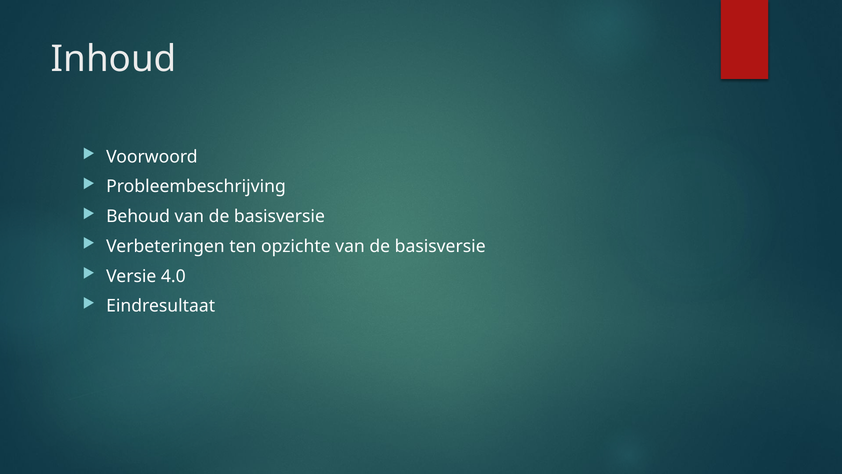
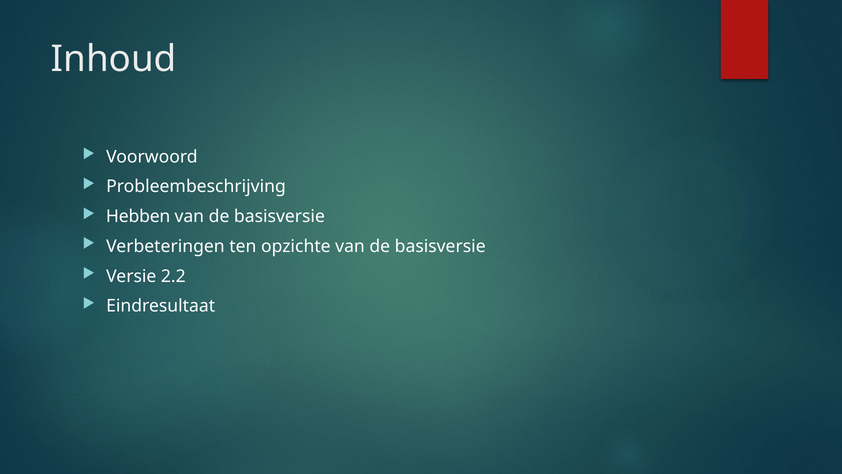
Behoud: Behoud -> Hebben
4.0: 4.0 -> 2.2
